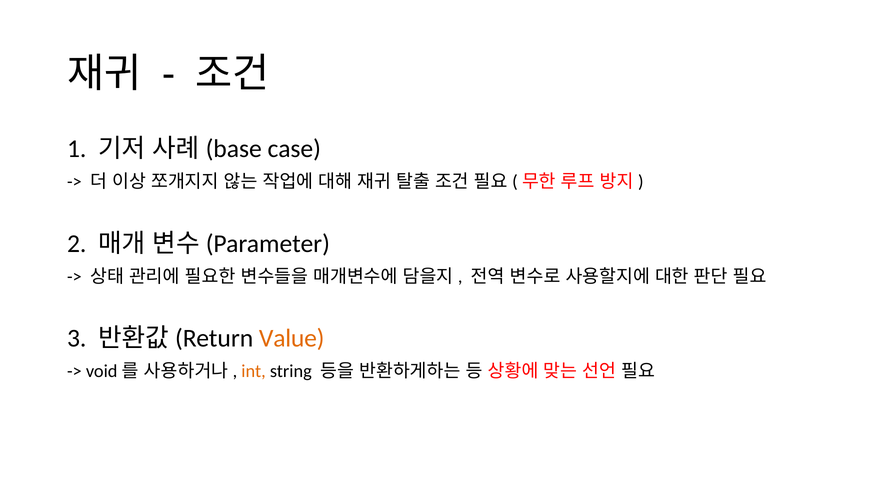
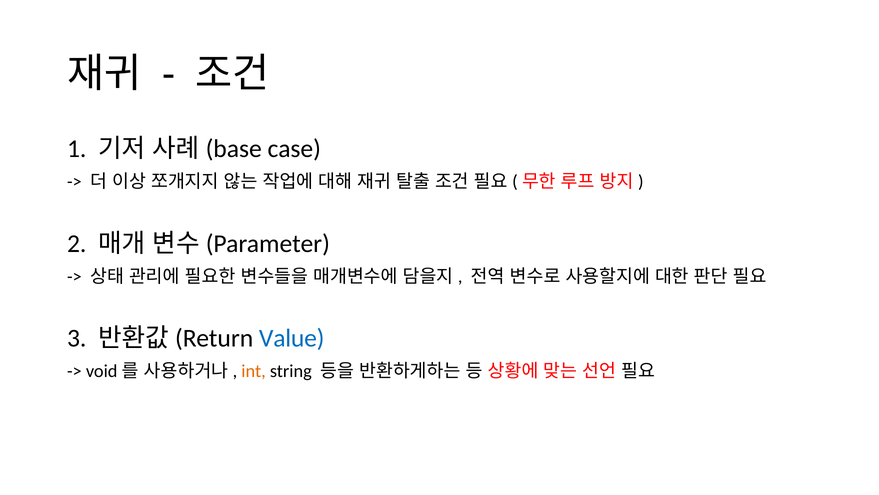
Value colour: orange -> blue
